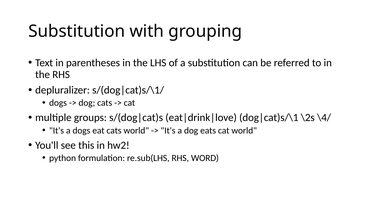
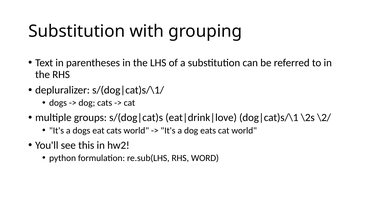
\4/: \4/ -> \2/
